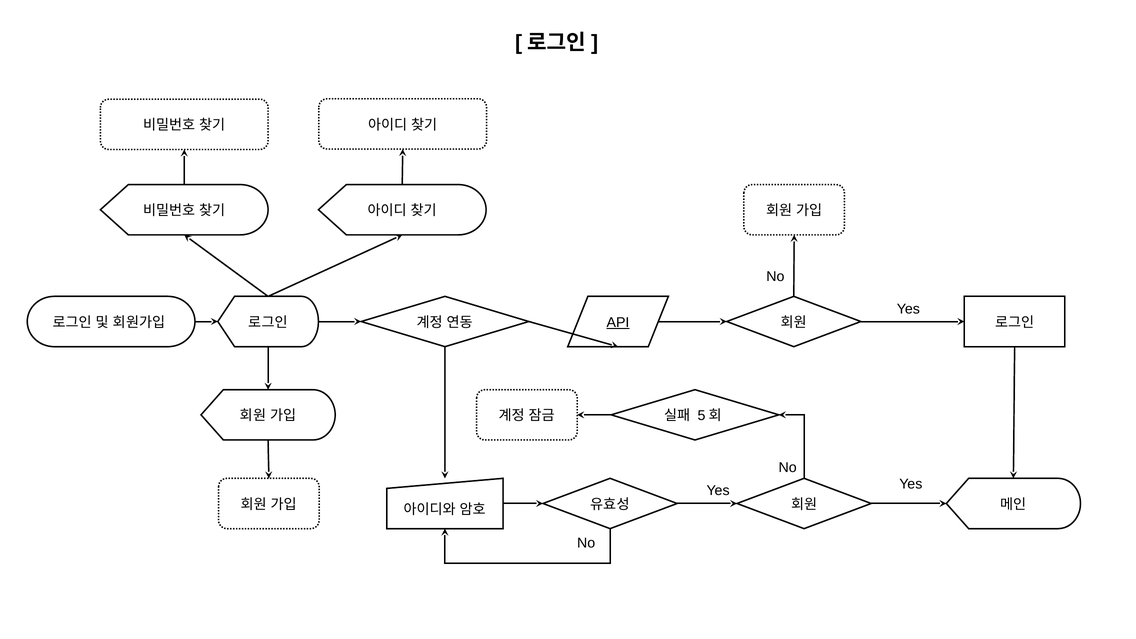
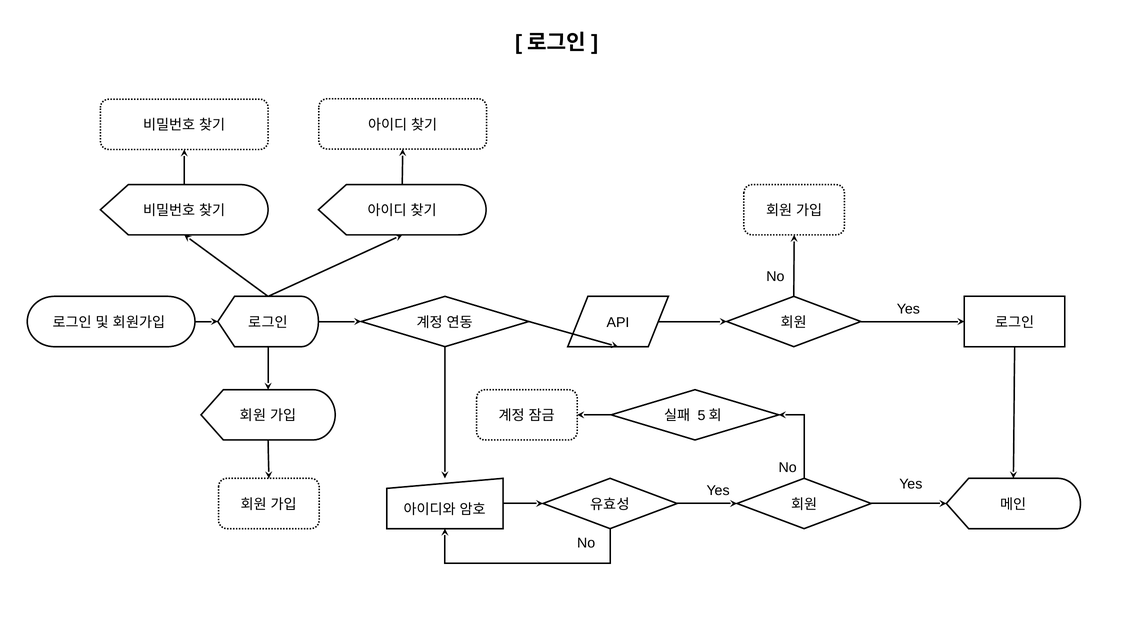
API underline: present -> none
